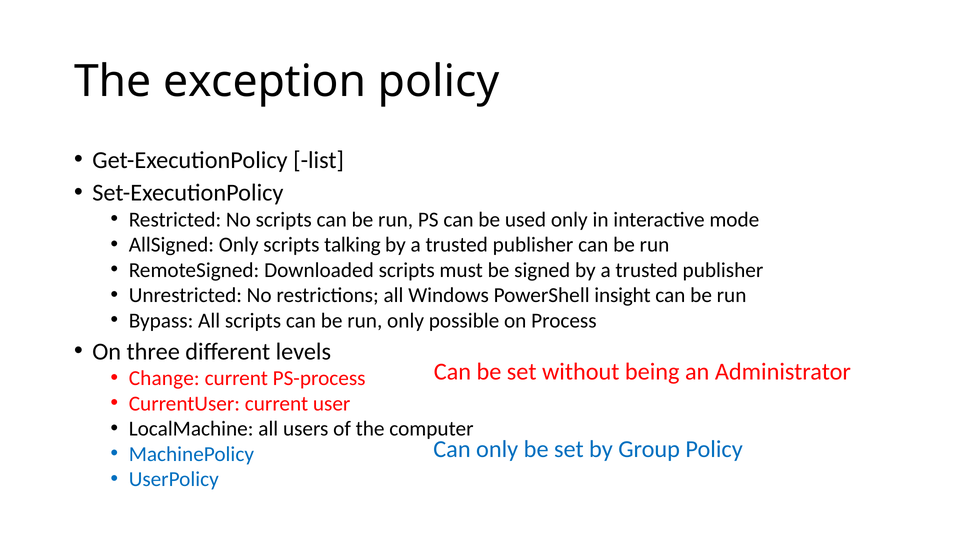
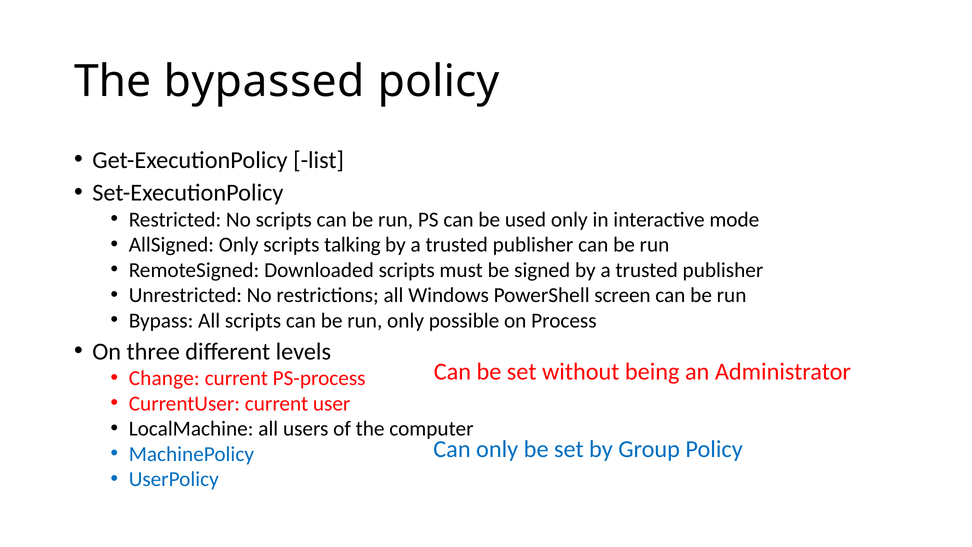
exception: exception -> bypassed
insight: insight -> screen
